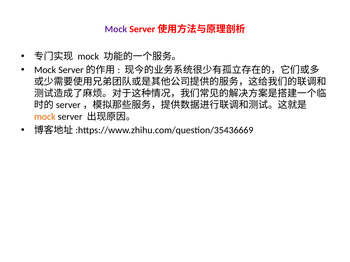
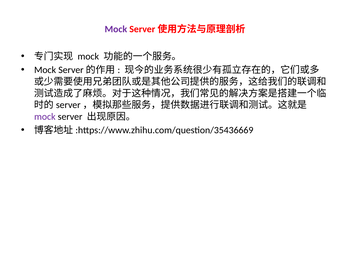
mock at (45, 117) colour: orange -> purple
